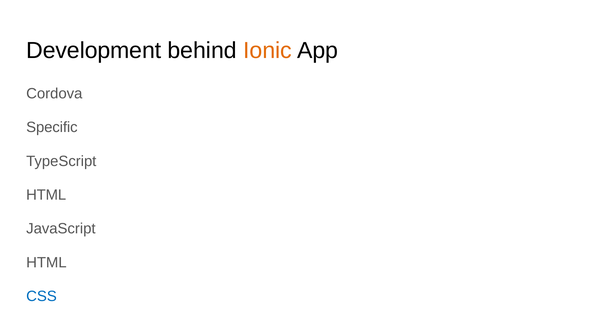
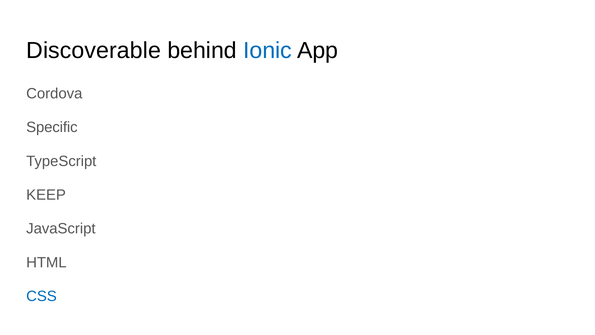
Development: Development -> Discoverable
Ionic colour: orange -> blue
HTML at (46, 195): HTML -> KEEP
